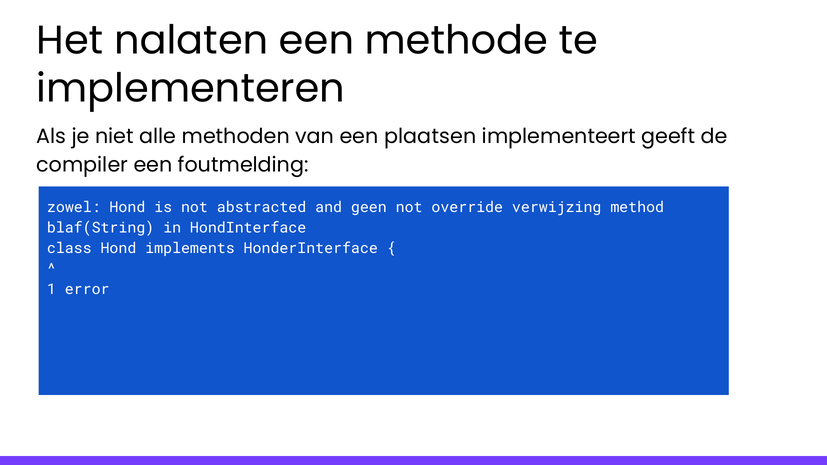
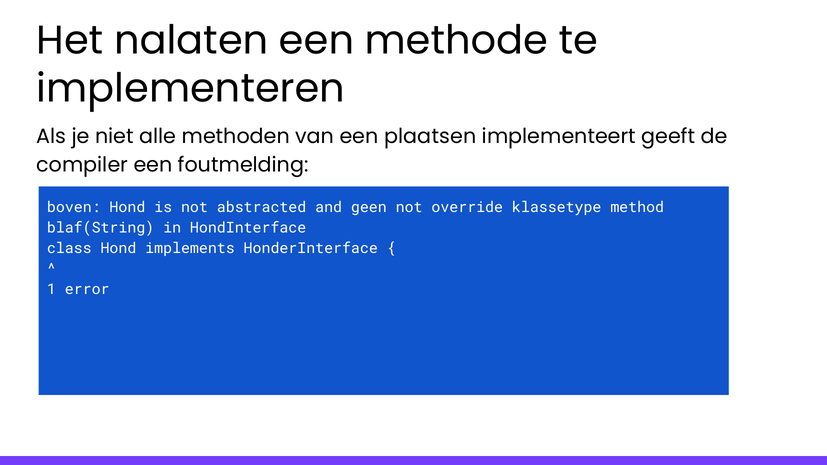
zowel: zowel -> boven
verwijzing: verwijzing -> klassetype
